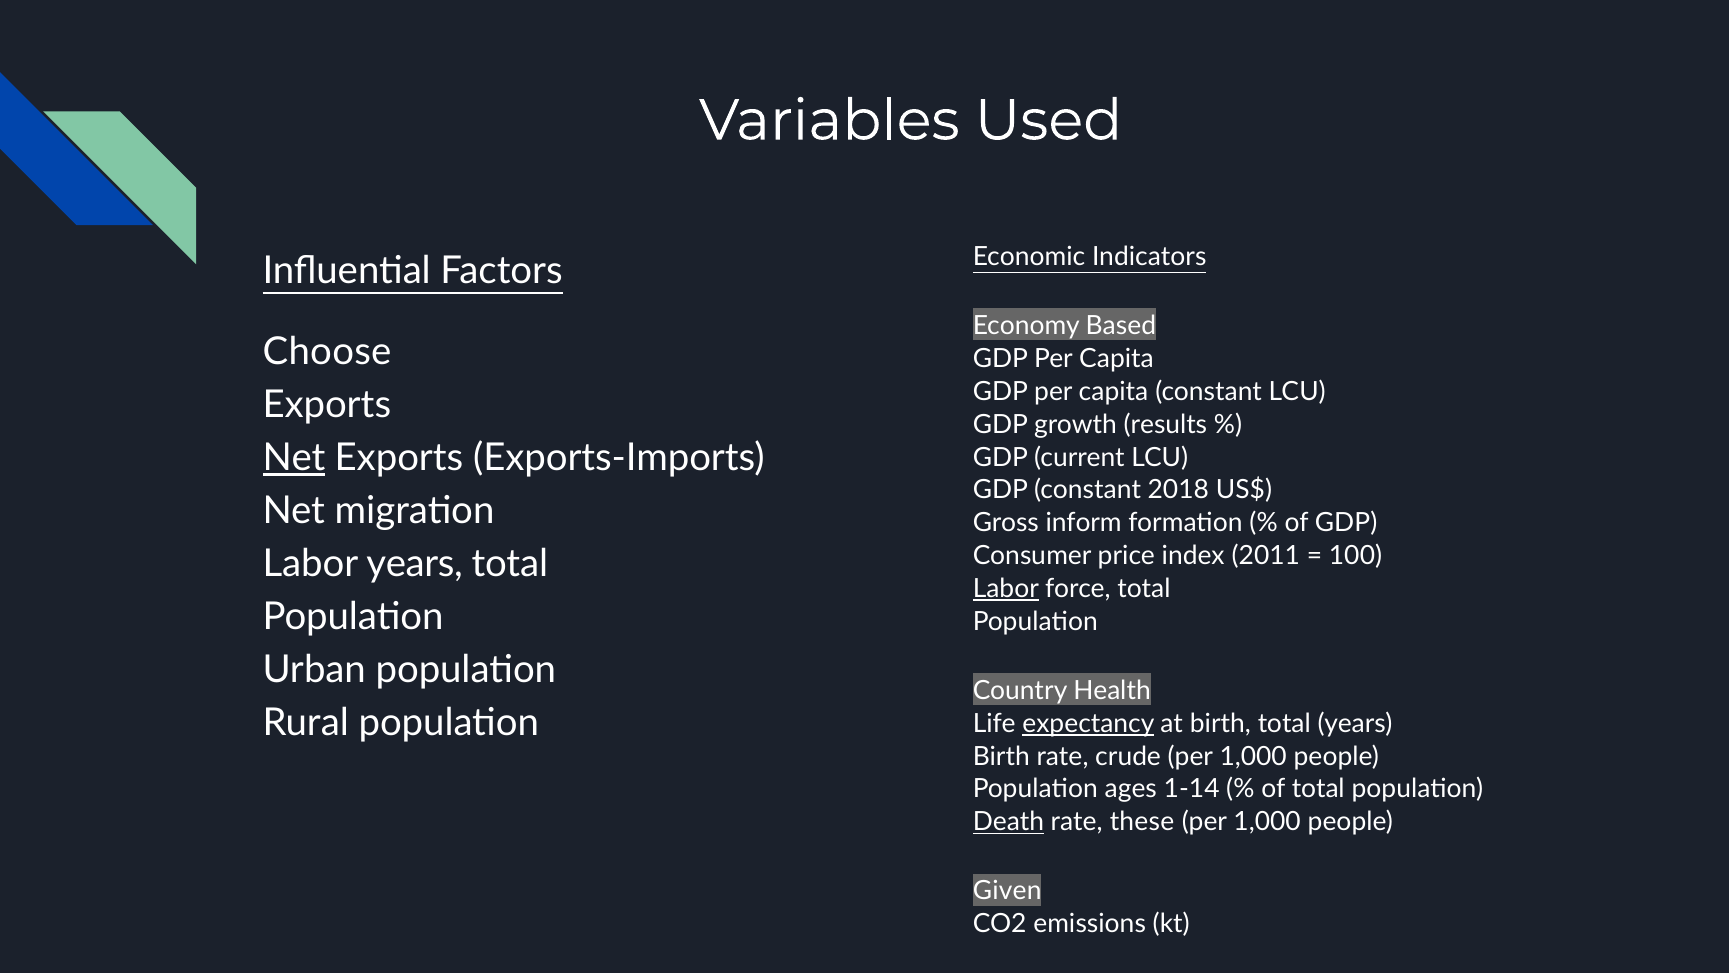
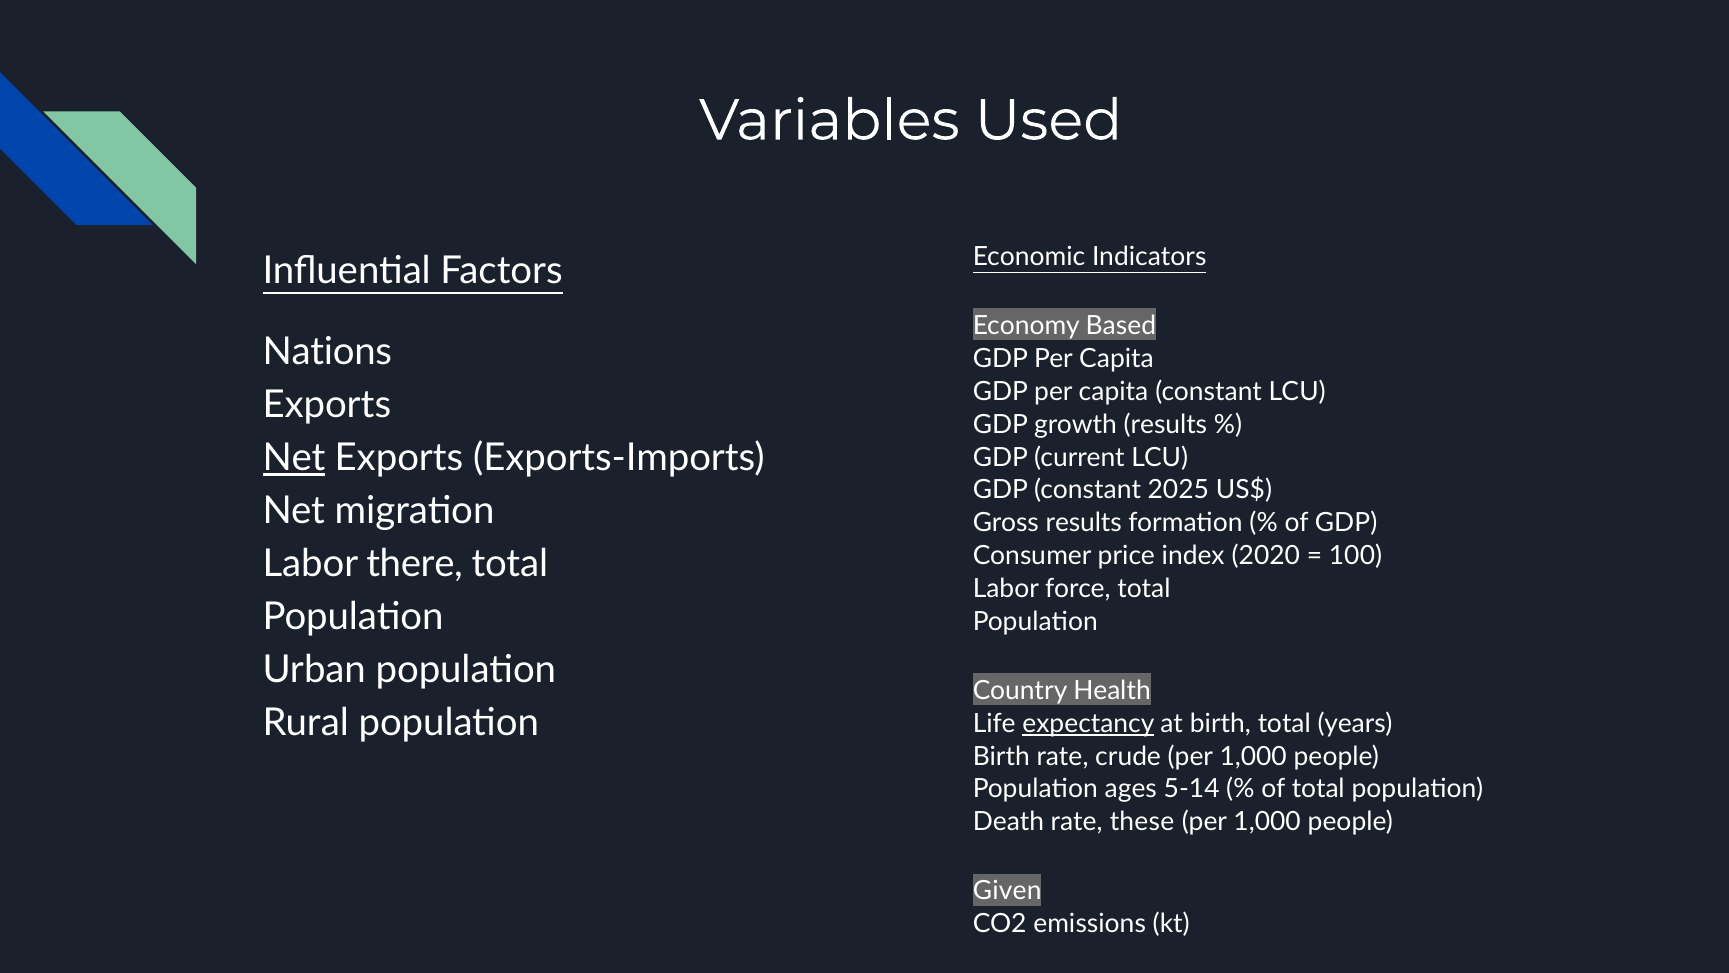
Choose: Choose -> Nations
2018: 2018 -> 2025
Gross inform: inform -> results
2011: 2011 -> 2020
Labor years: years -> there
Labor at (1006, 588) underline: present -> none
1-14: 1-14 -> 5-14
Death underline: present -> none
